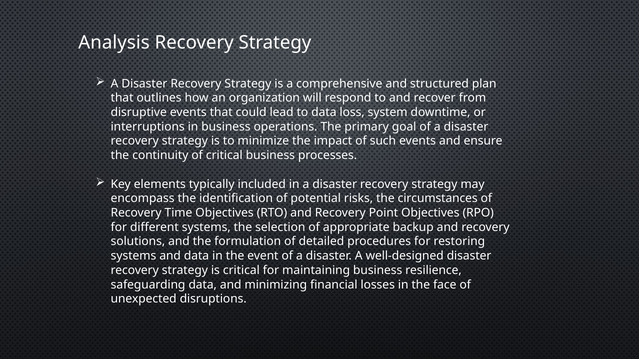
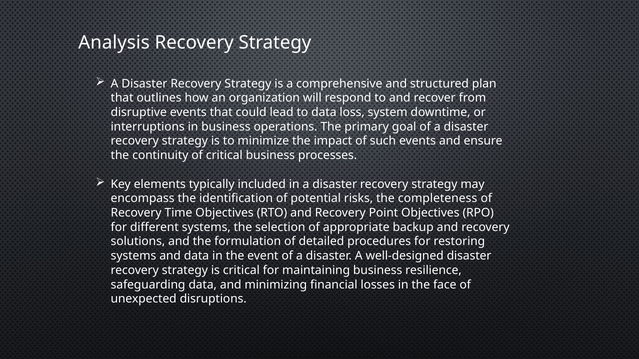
circumstances: circumstances -> completeness
